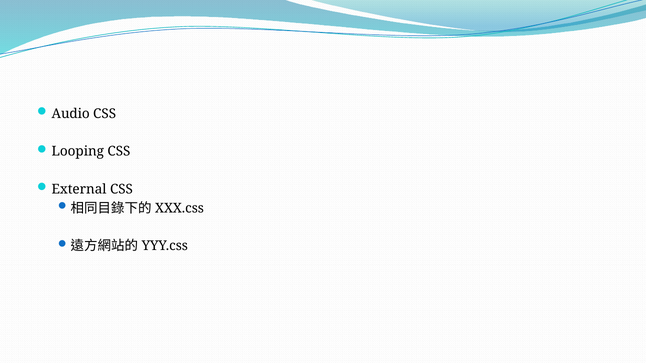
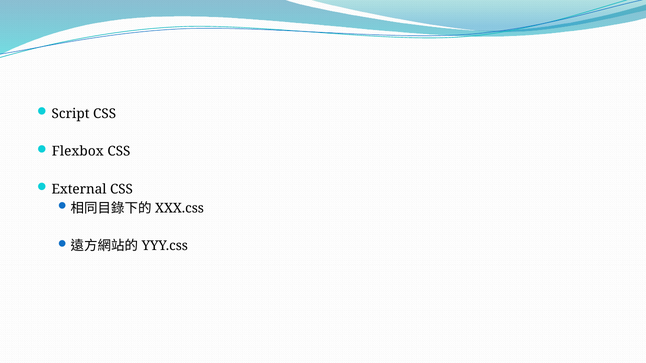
Audio: Audio -> Script
Looping: Looping -> Flexbox
